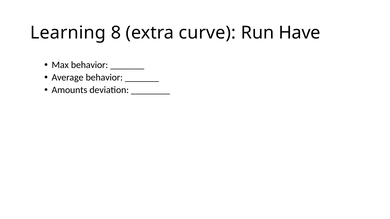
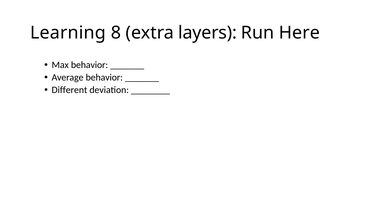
curve: curve -> layers
Have: Have -> Here
Amounts: Amounts -> Different
